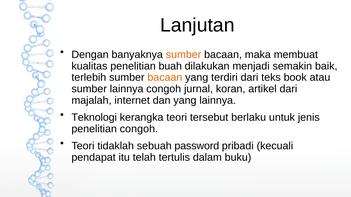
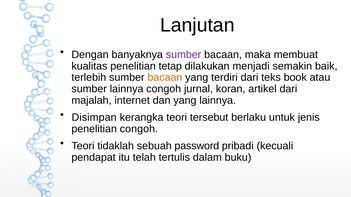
sumber at (184, 55) colour: orange -> purple
buah: buah -> tetap
Teknologi: Teknologi -> Disimpan
